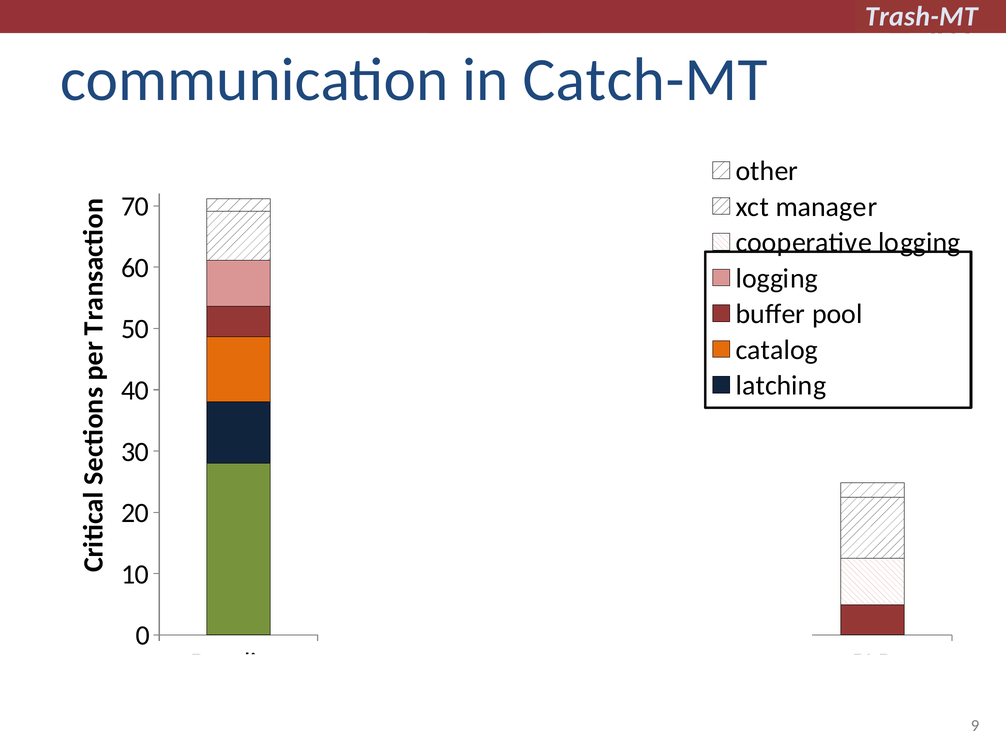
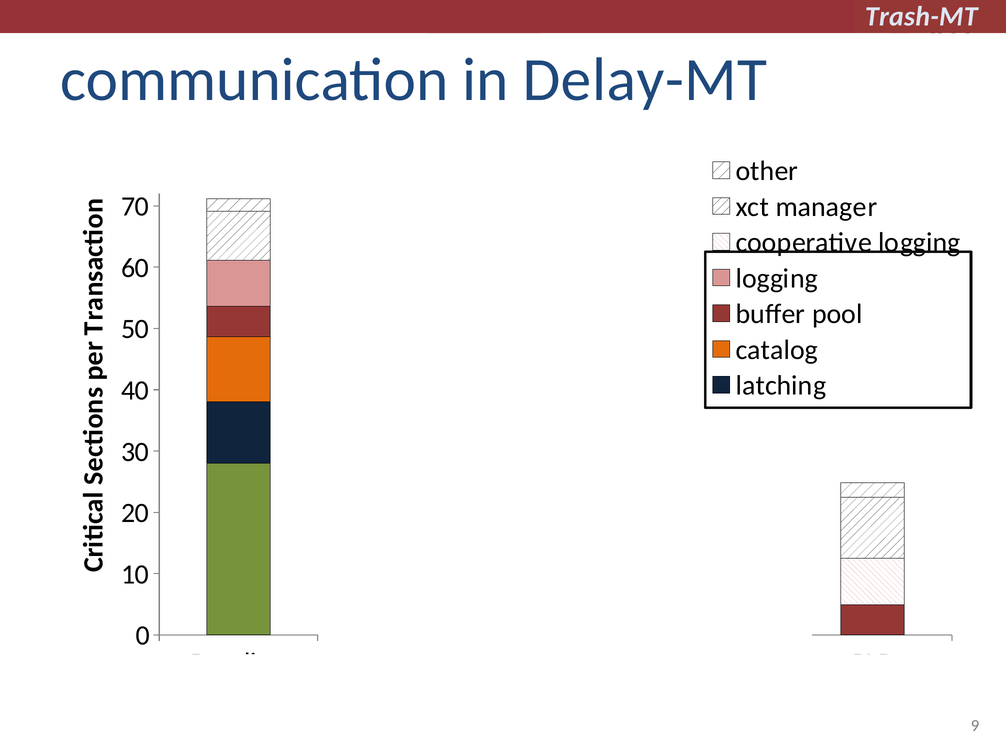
Catch-MT: Catch-MT -> Delay-MT
